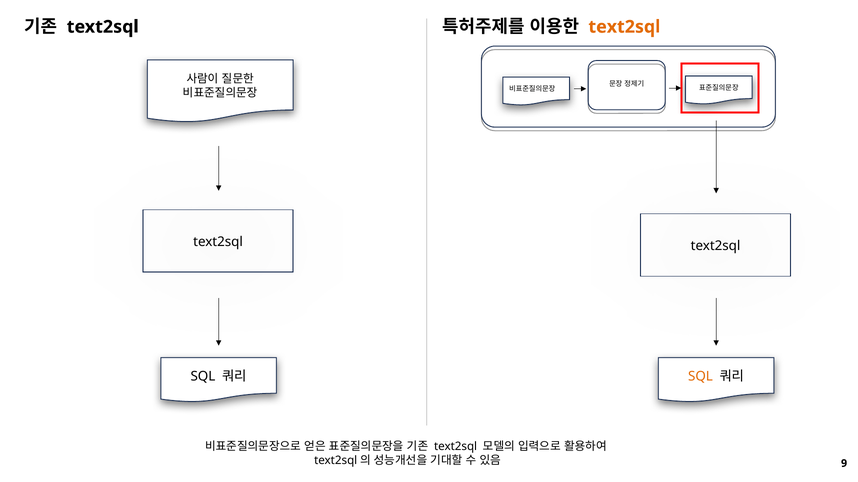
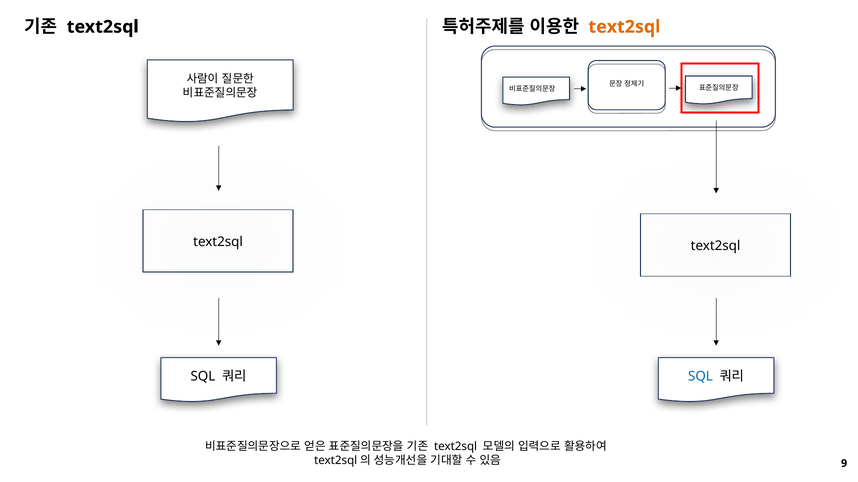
SQL at (700, 377) colour: orange -> blue
